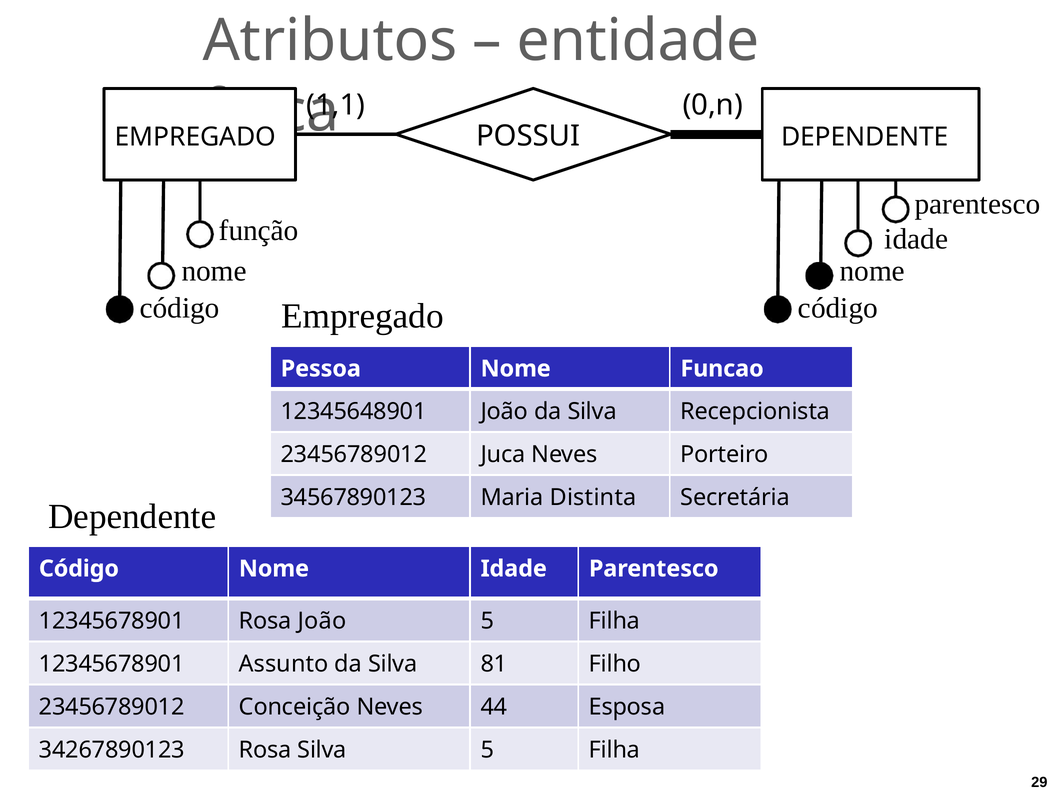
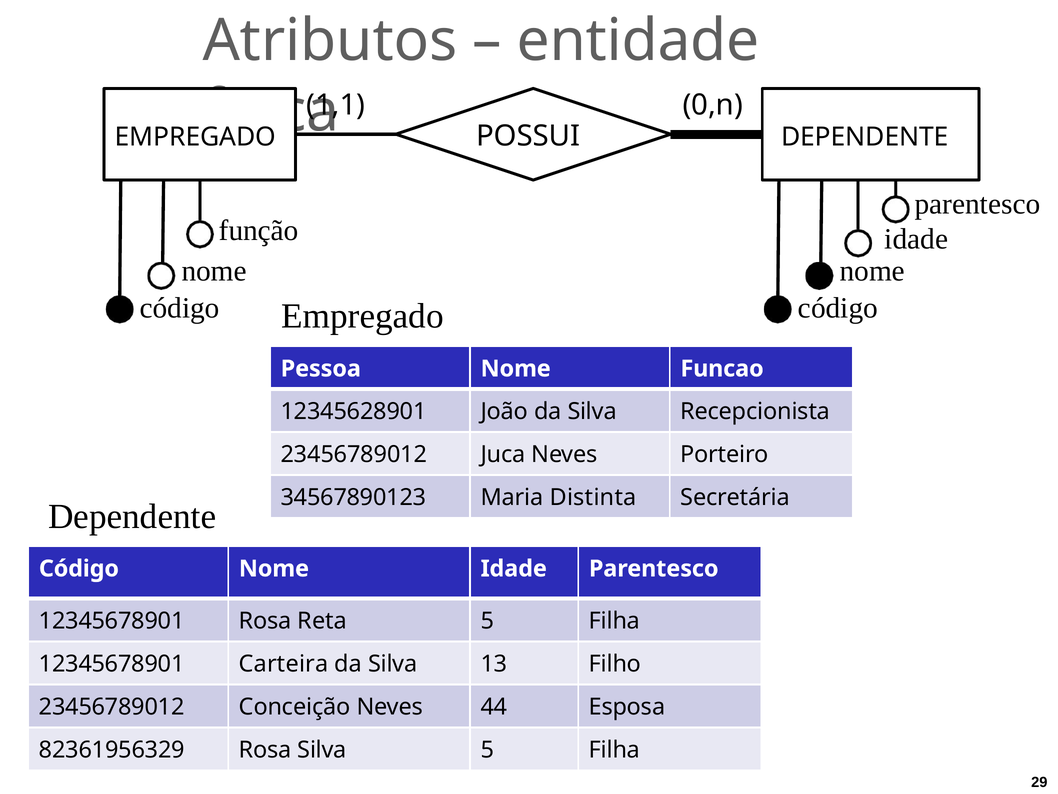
12345648901: 12345648901 -> 12345628901
Rosa João: João -> Reta
Assunto: Assunto -> Carteira
81: 81 -> 13
34267890123: 34267890123 -> 82361956329
